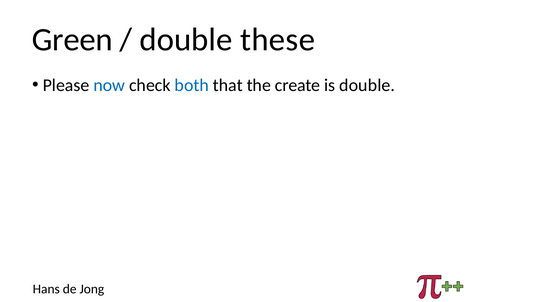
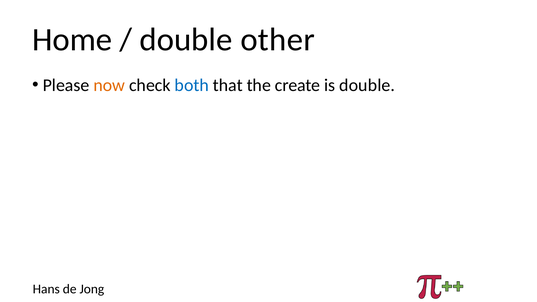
Green: Green -> Home
these: these -> other
now colour: blue -> orange
